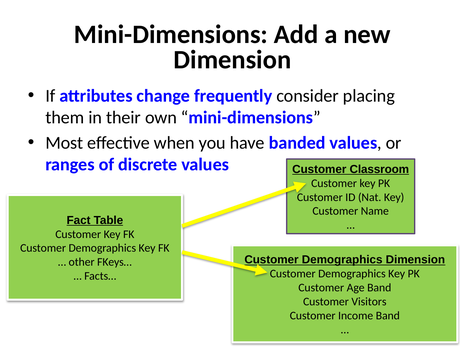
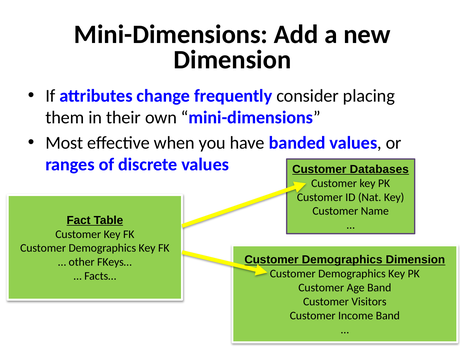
Classroom: Classroom -> Databases
